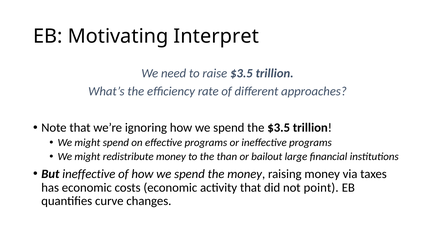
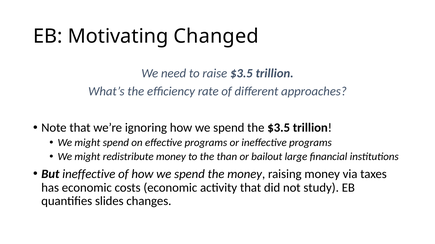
Interpret: Interpret -> Changed
point: point -> study
curve: curve -> slides
